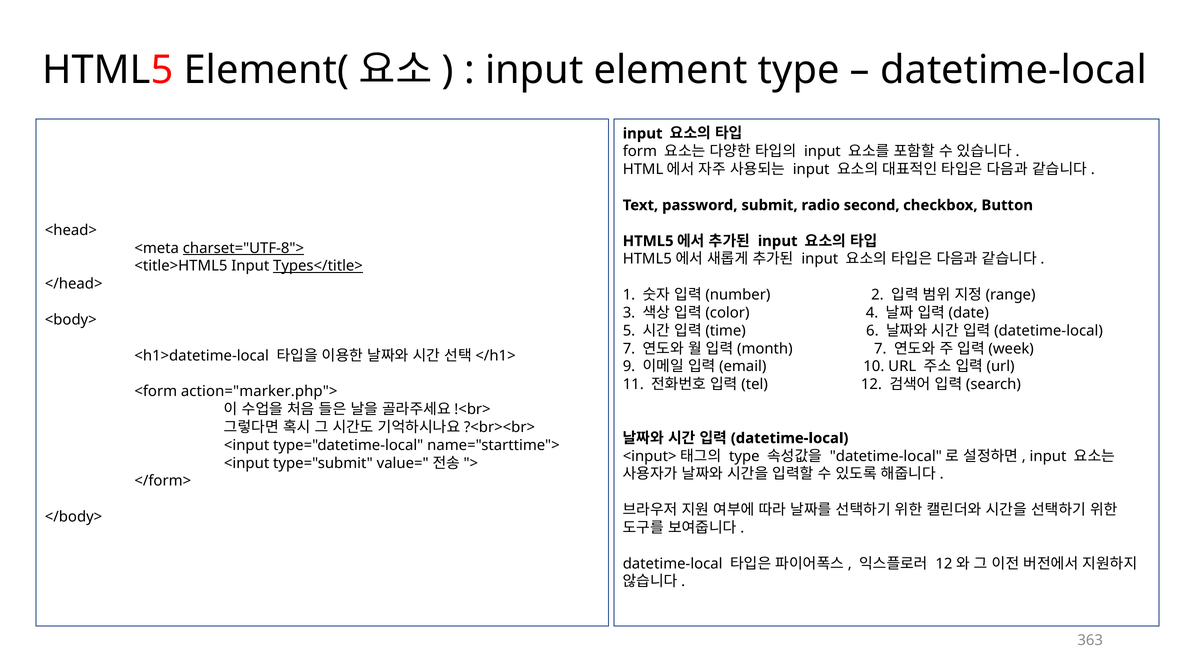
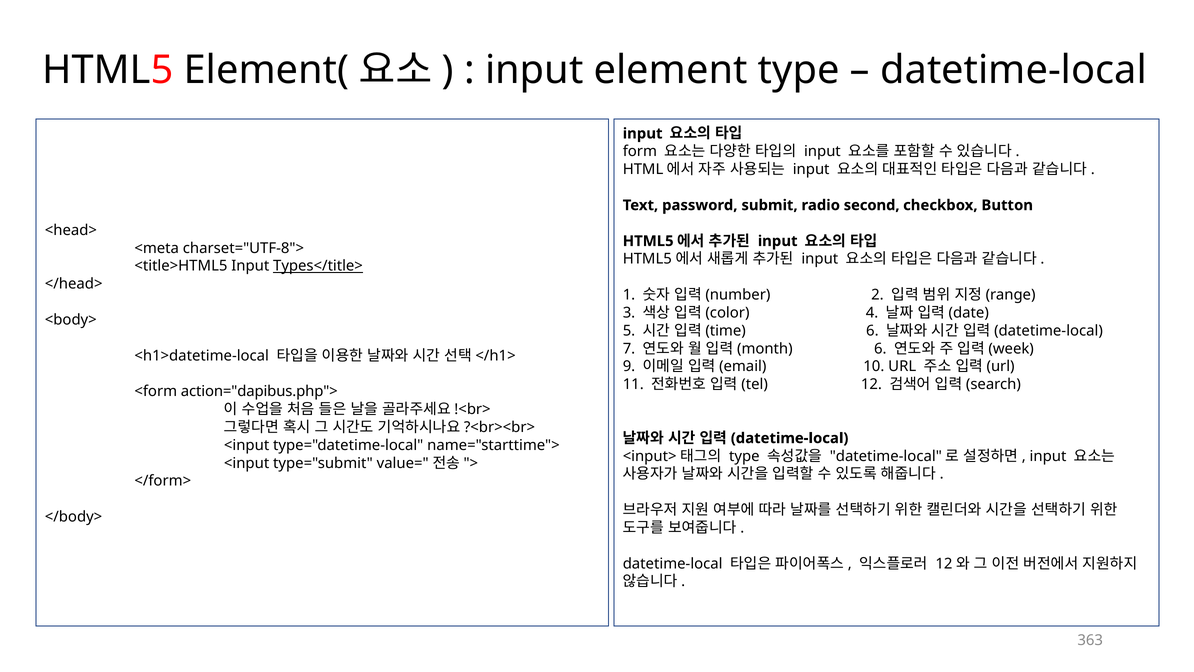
charset="UTF-8"> underline: present -> none
7 at (880, 348): 7 -> 6
action="marker.php">: action="marker.php"> -> action="dapibus.php">
